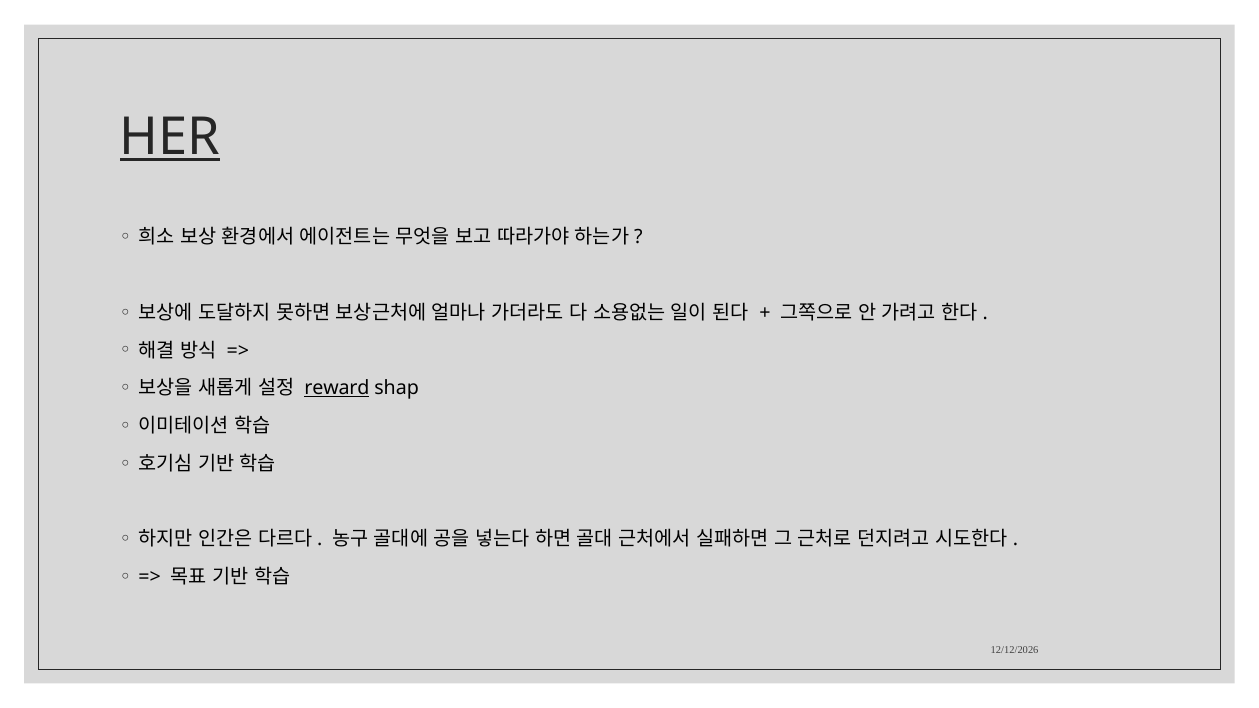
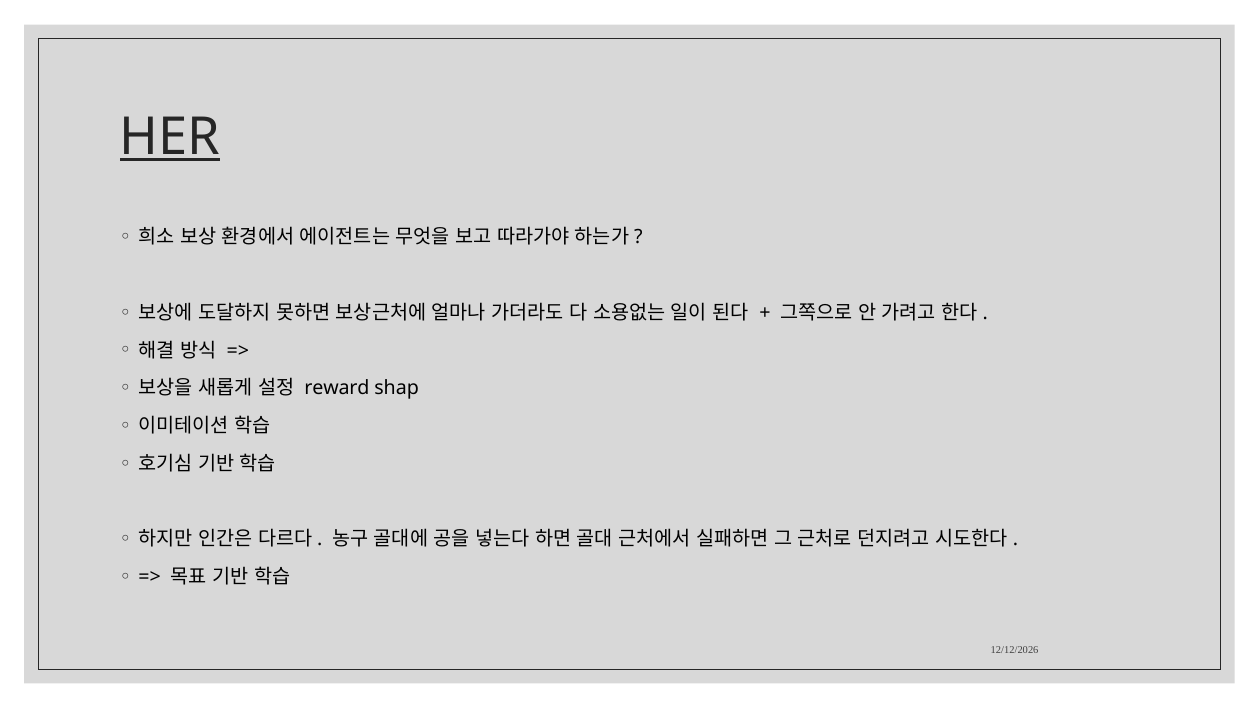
reward underline: present -> none
